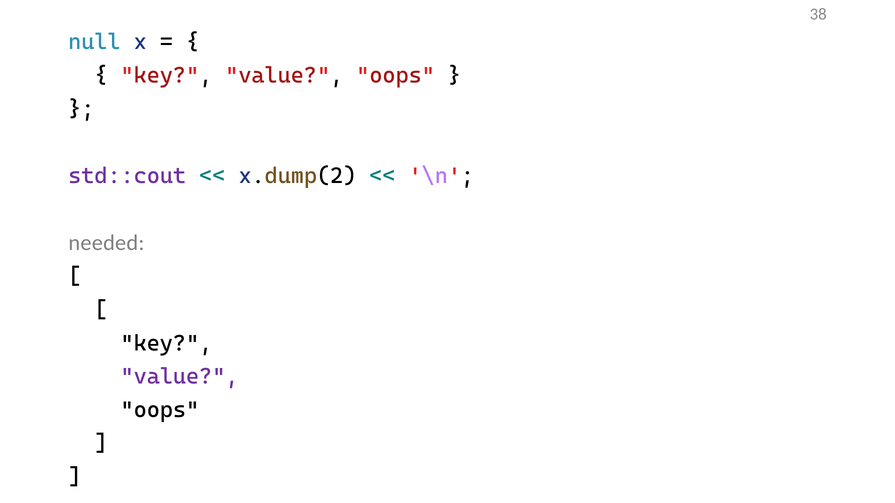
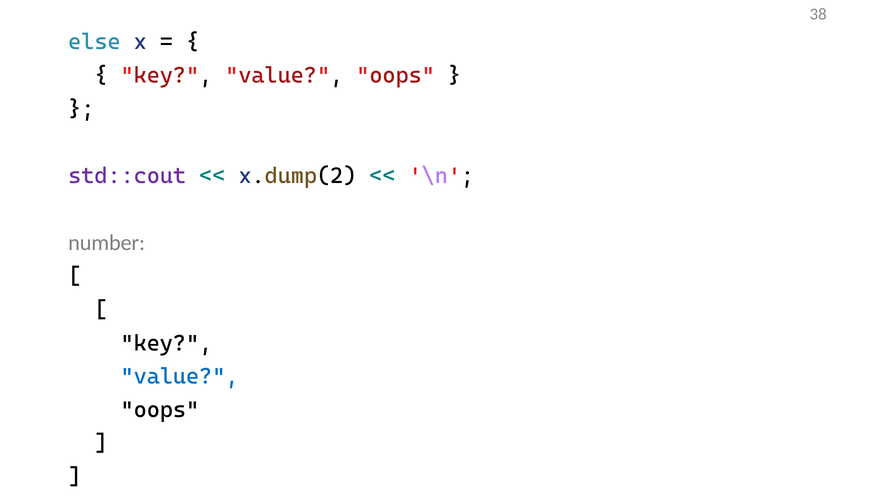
null: null -> else
needed: needed -> number
value at (180, 377) colour: purple -> blue
